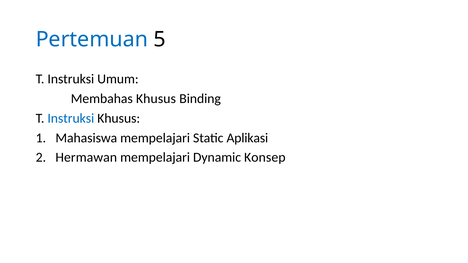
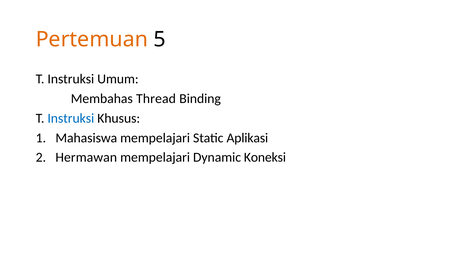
Pertemuan colour: blue -> orange
Membahas Khusus: Khusus -> Thread
Konsep: Konsep -> Koneksi
